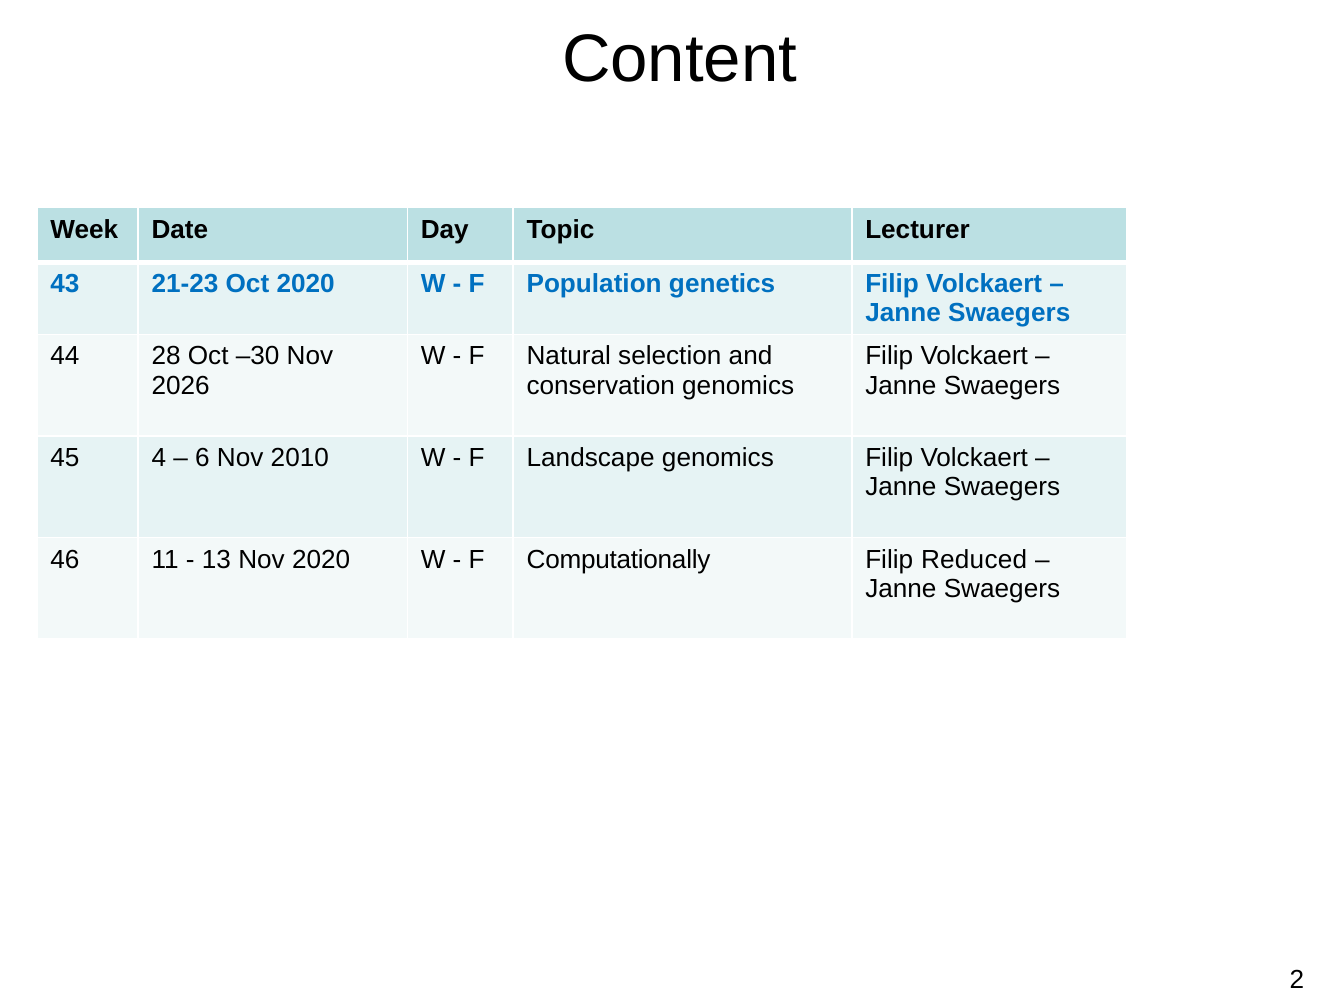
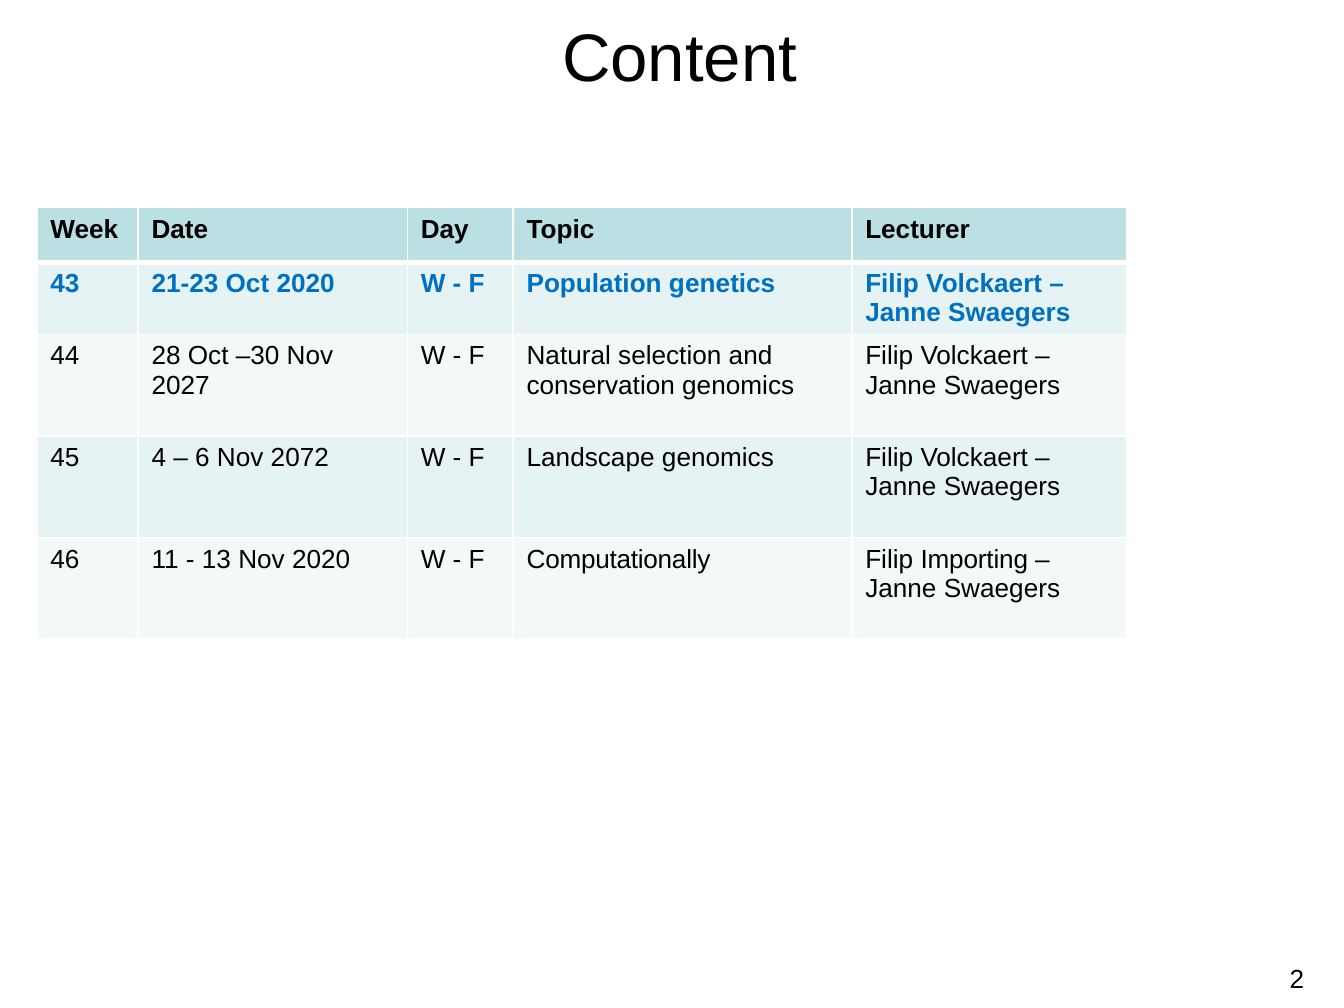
2026: 2026 -> 2027
2010: 2010 -> 2072
Reduced: Reduced -> Importing
